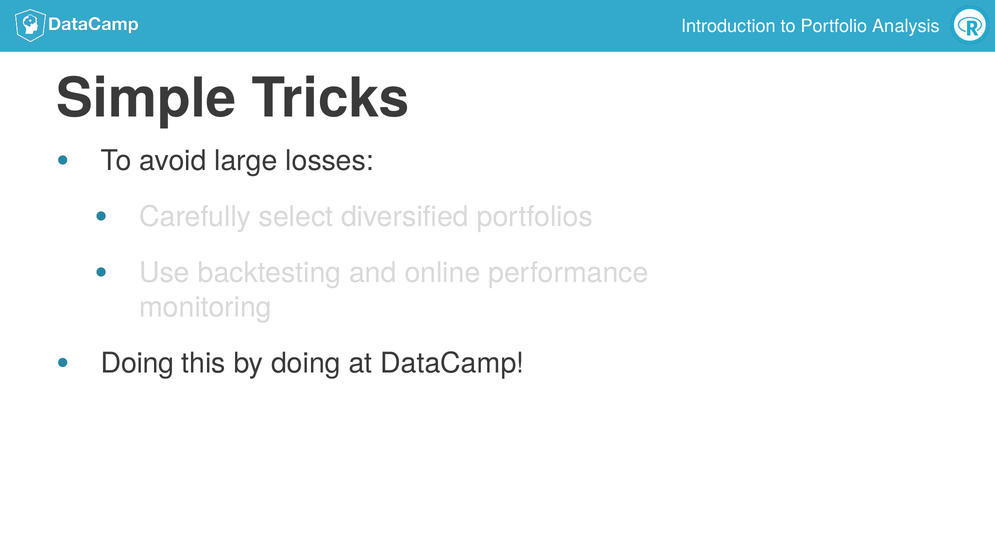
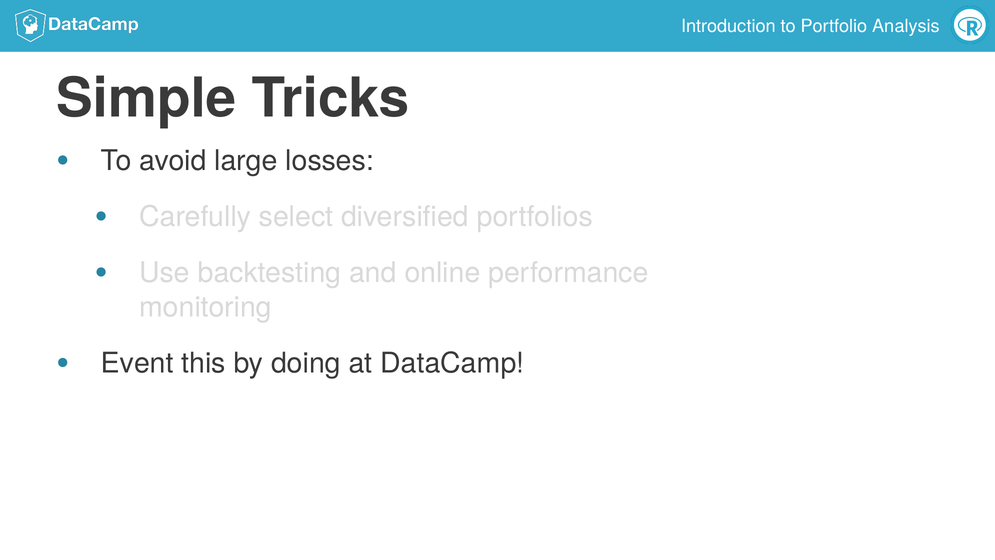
Doing at (137, 363): Doing -> Event
